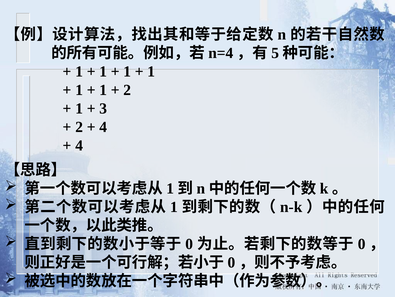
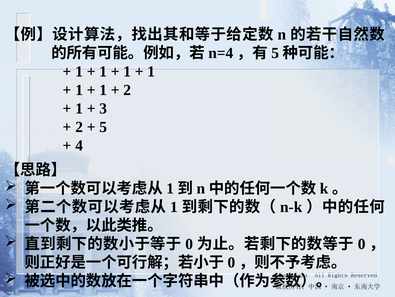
4 at (103, 127): 4 -> 5
